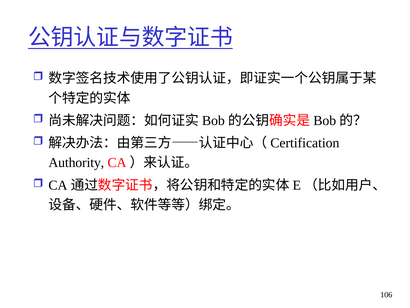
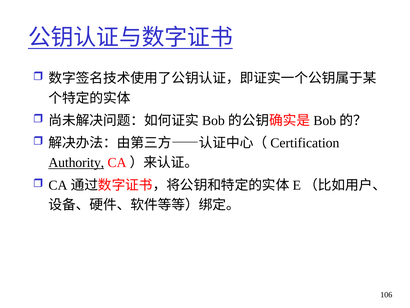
Authority underline: none -> present
